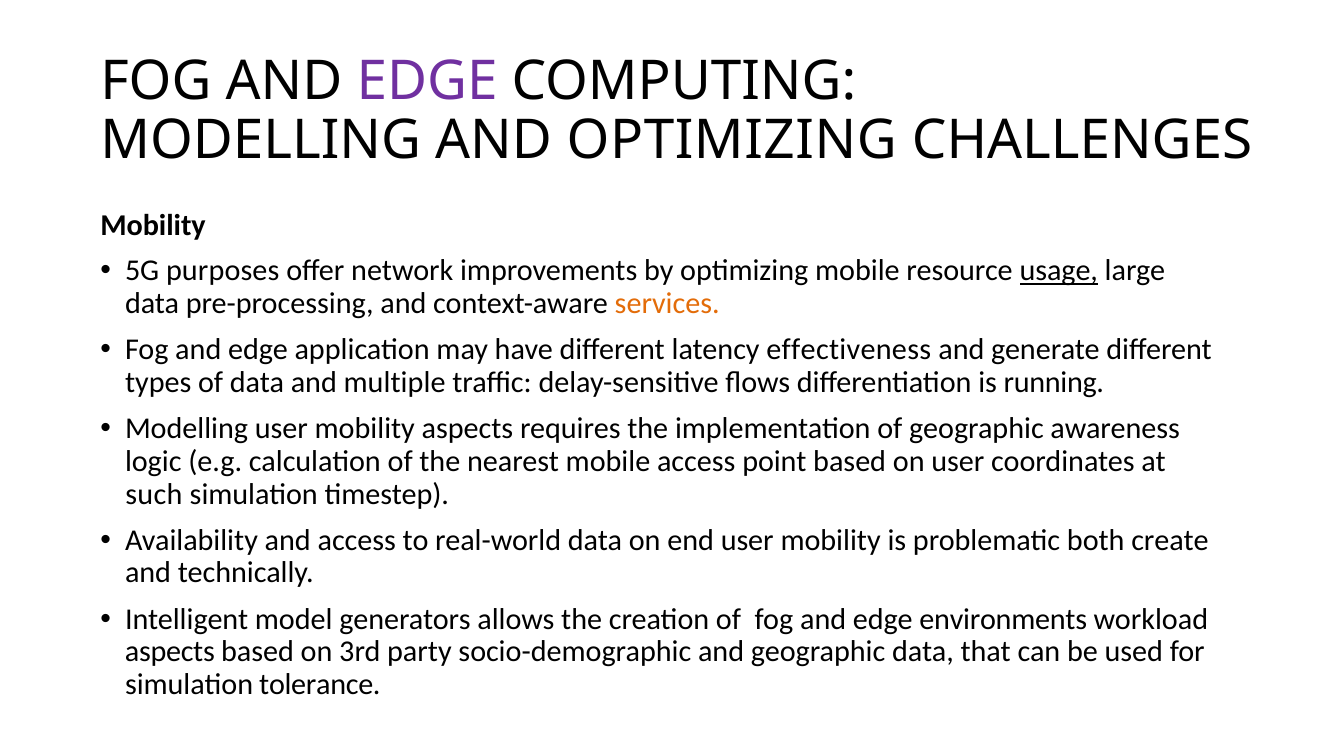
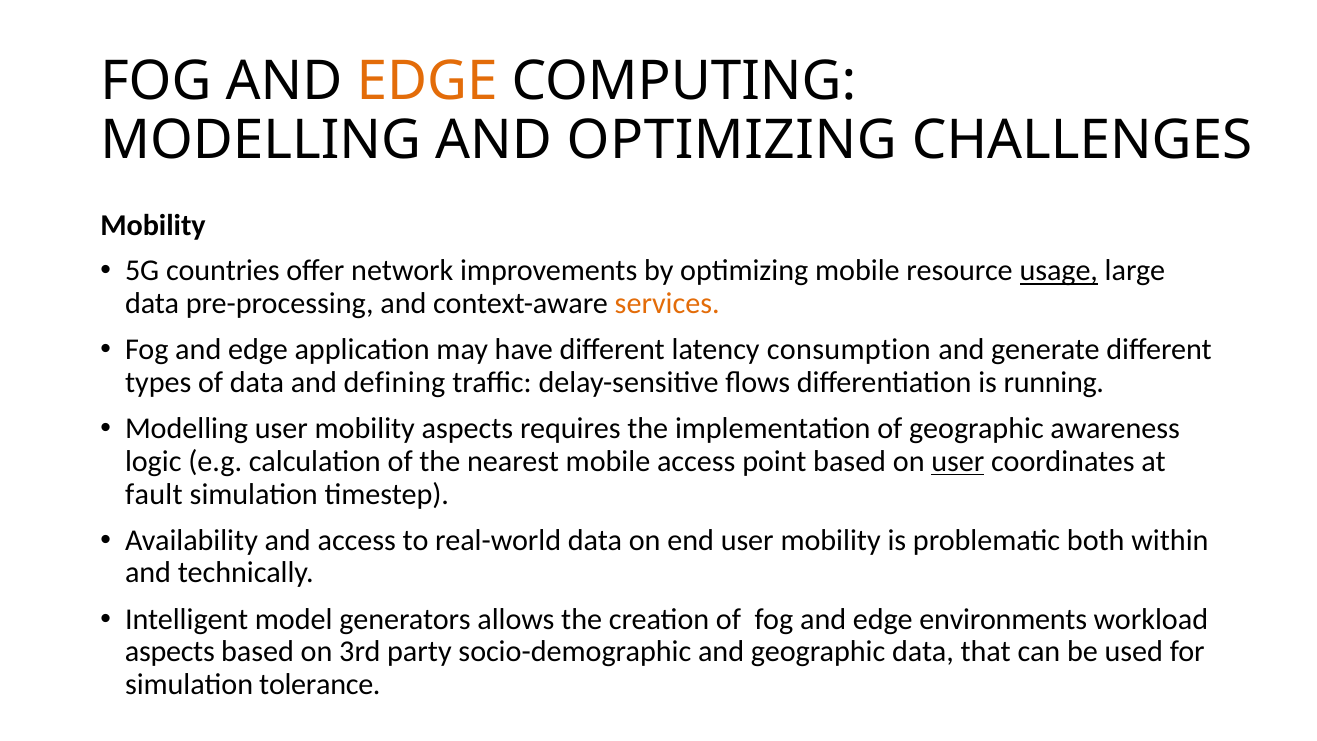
EDGE at (427, 81) colour: purple -> orange
purposes: purposes -> countries
effectiveness: effectiveness -> consumption
multiple: multiple -> defining
user at (958, 461) underline: none -> present
such: such -> fault
create: create -> within
